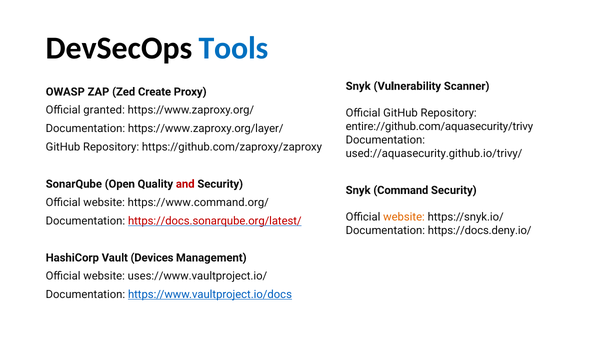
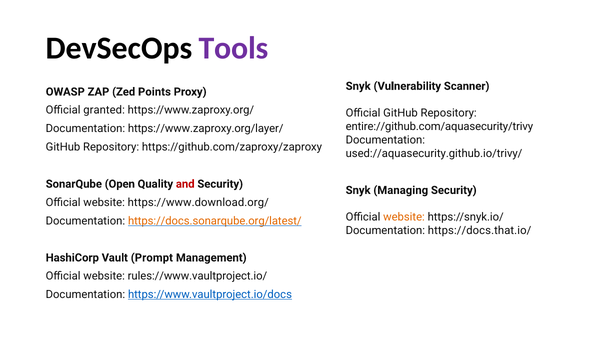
Tools colour: blue -> purple
Create: Create -> Points
Command: Command -> Managing
https://www.command.org/: https://www.command.org/ -> https://www.download.org/
https://docs.sonarqube.org/latest/ colour: red -> orange
https://docs.deny.io/: https://docs.deny.io/ -> https://docs.that.io/
Devices: Devices -> Prompt
uses://www.vaultproject.io/: uses://www.vaultproject.io/ -> rules://www.vaultproject.io/
